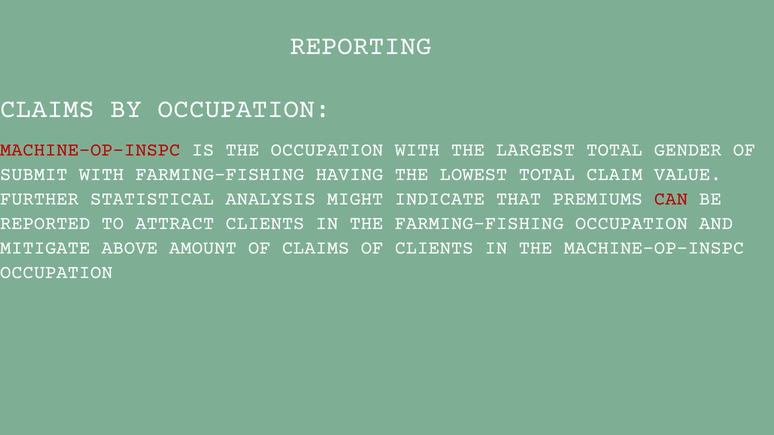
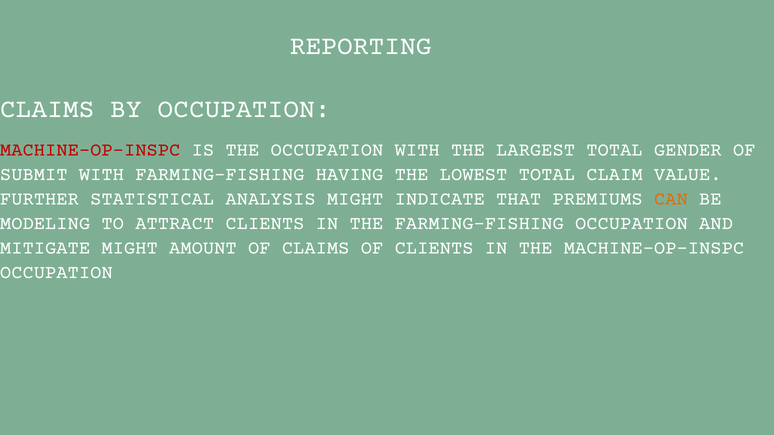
CAN colour: red -> orange
REPORTED: REPORTED -> MODELING
MITIGATE ABOVE: ABOVE -> MIGHT
